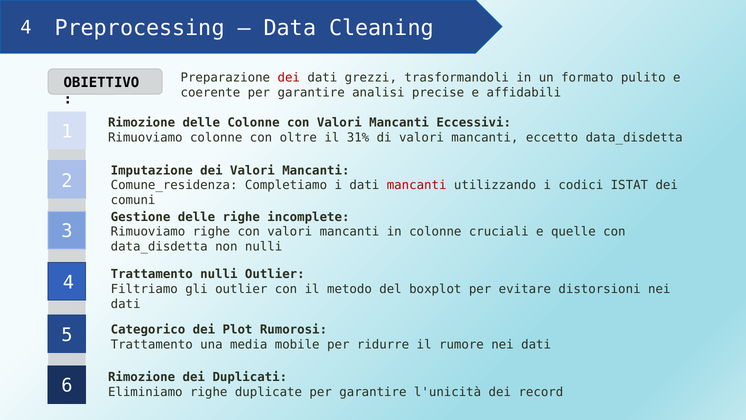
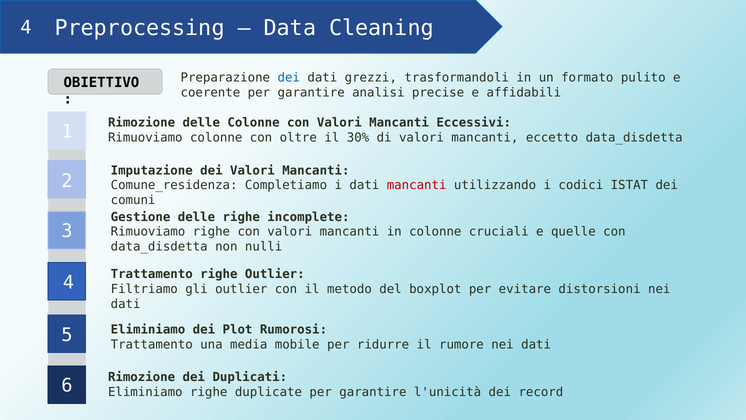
dei at (289, 77) colour: red -> blue
31%: 31% -> 30%
Trattamento nulli: nulli -> righe
Categorico at (148, 329): Categorico -> Eliminiamo
